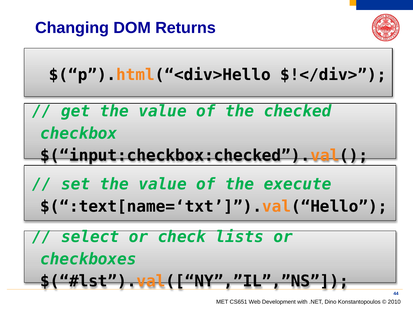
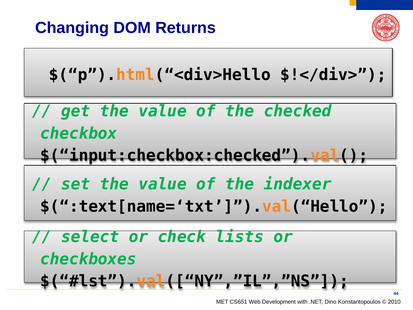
execute: execute -> indexer
